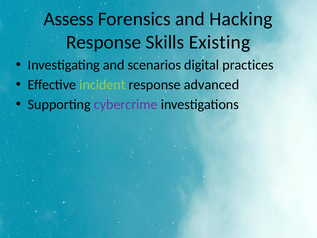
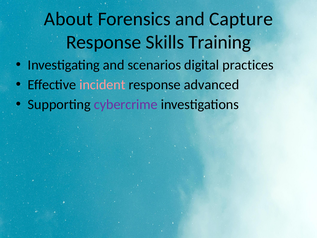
Assess: Assess -> About
Hacking: Hacking -> Capture
Existing: Existing -> Training
incident colour: light green -> pink
